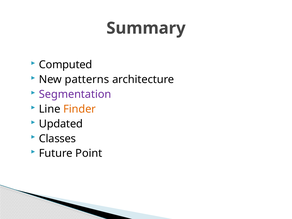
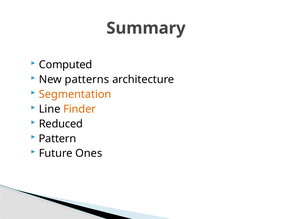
Segmentation colour: purple -> orange
Updated: Updated -> Reduced
Classes: Classes -> Pattern
Point: Point -> Ones
